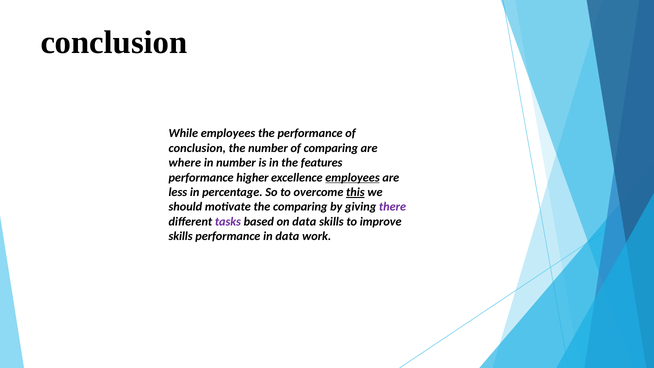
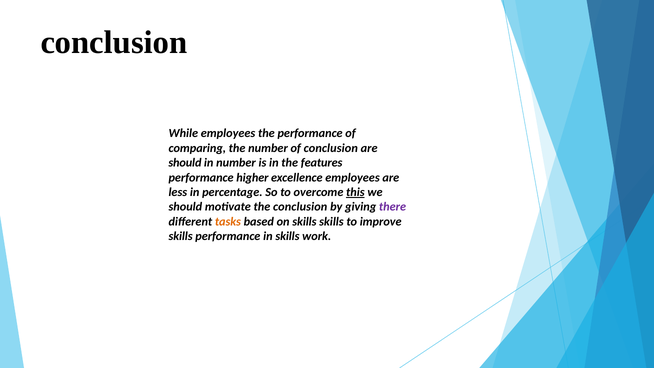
conclusion at (197, 148): conclusion -> comparing
of comparing: comparing -> conclusion
where at (185, 163): where -> should
employees at (353, 177) underline: present -> none
the comparing: comparing -> conclusion
tasks colour: purple -> orange
on data: data -> skills
in data: data -> skills
